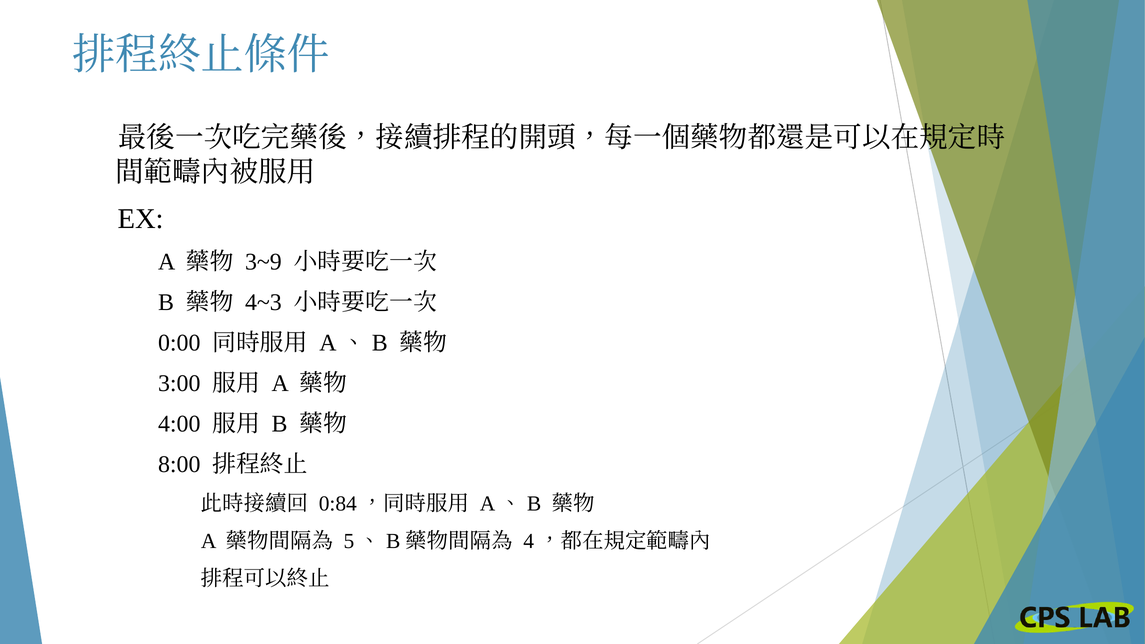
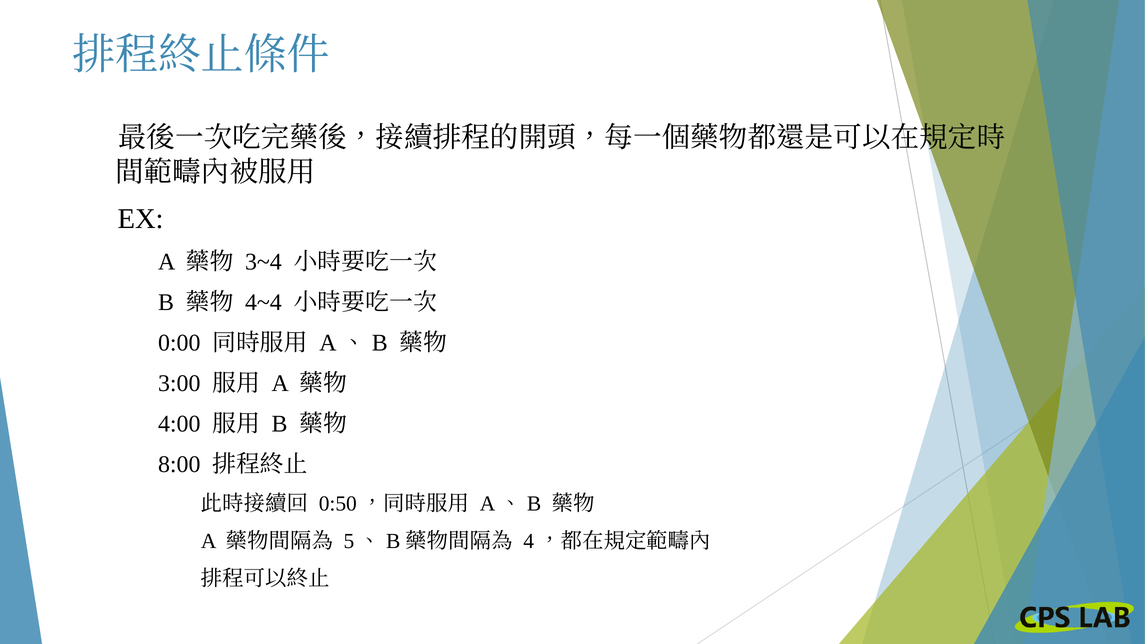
3~9: 3~9 -> 3~4
4~3: 4~3 -> 4~4
0:84: 0:84 -> 0:50
